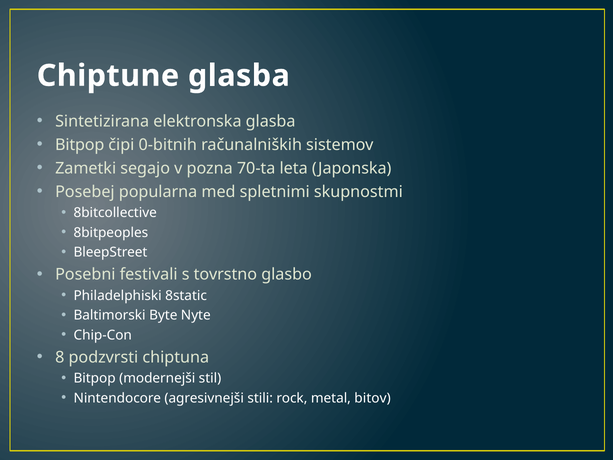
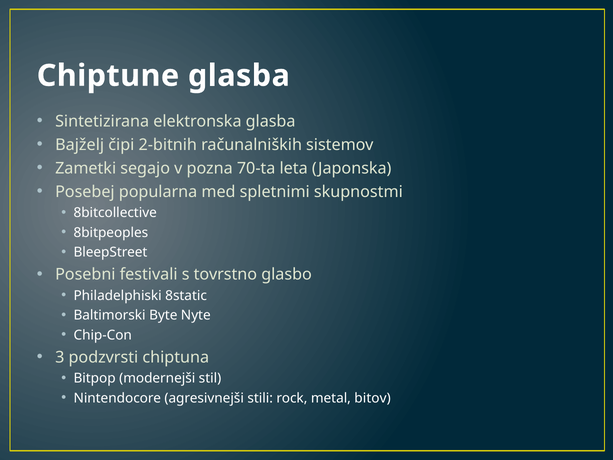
Bitpop at (80, 145): Bitpop -> Bajželj
0-bitnih: 0-bitnih -> 2-bitnih
8: 8 -> 3
